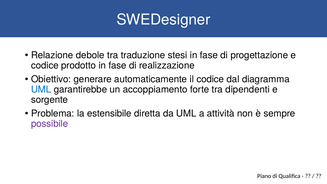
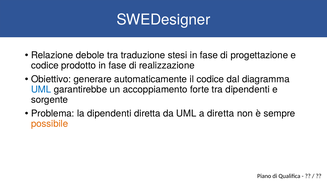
la estensibile: estensibile -> dipendenti
a attività: attività -> diretta
possibile colour: purple -> orange
